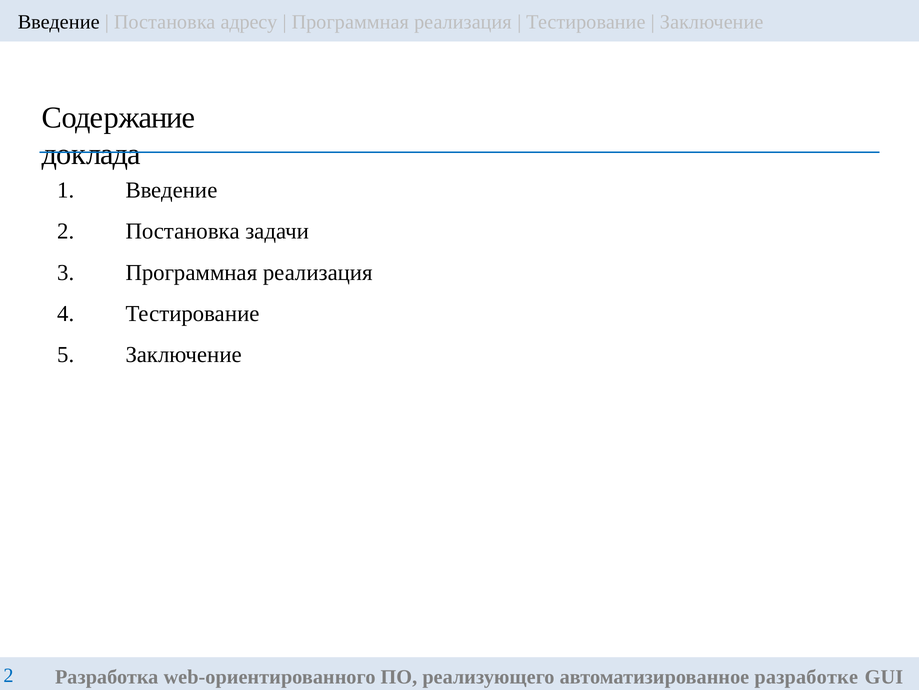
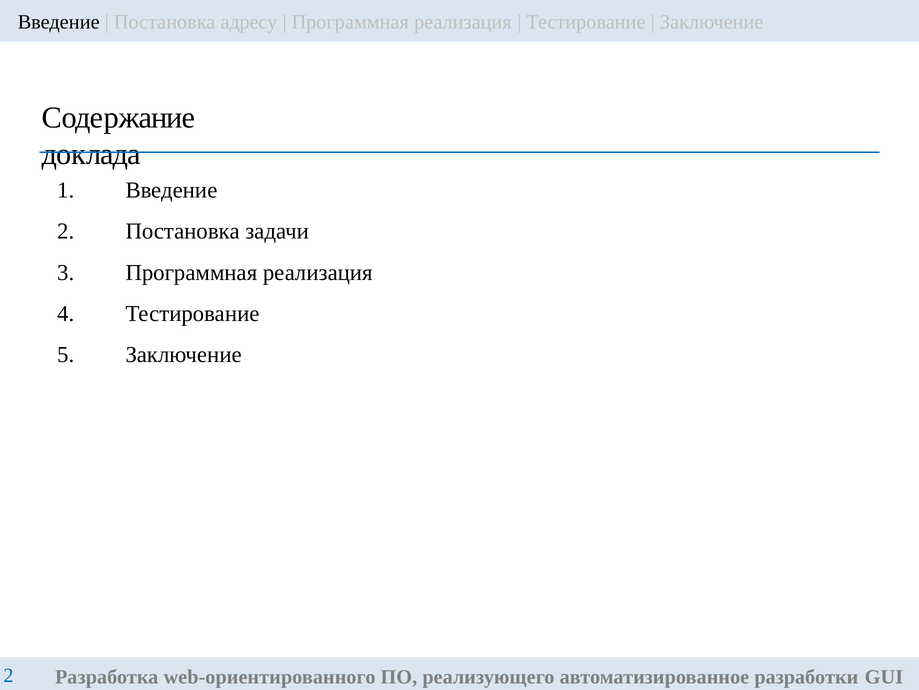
разработке: разработке -> разработки
